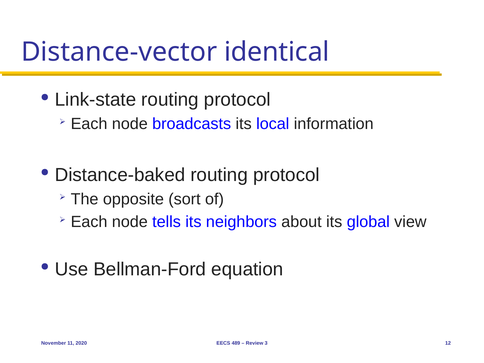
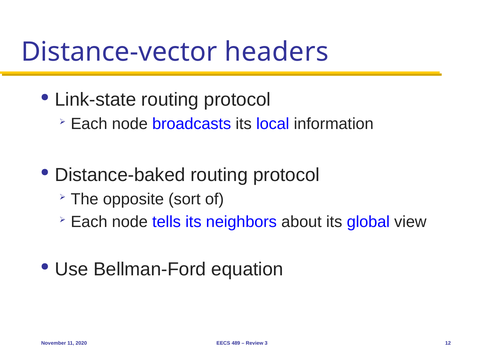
identical: identical -> headers
